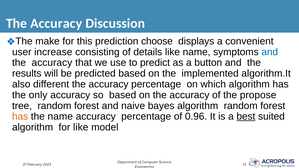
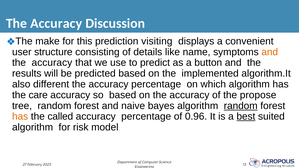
choose: choose -> visiting
increase: increase -> structure
and at (270, 52) colour: blue -> orange
only: only -> care
random at (241, 106) underline: none -> present
the name: name -> called
for like: like -> risk
